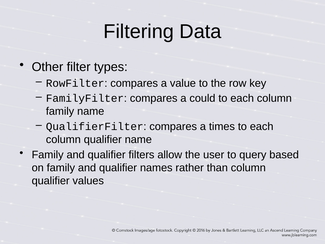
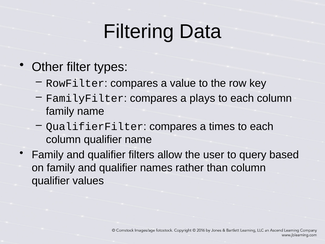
could: could -> plays
